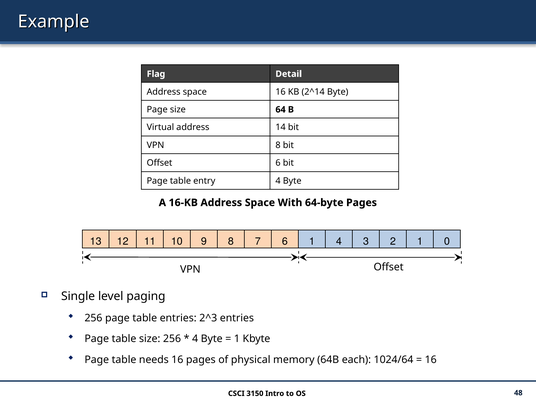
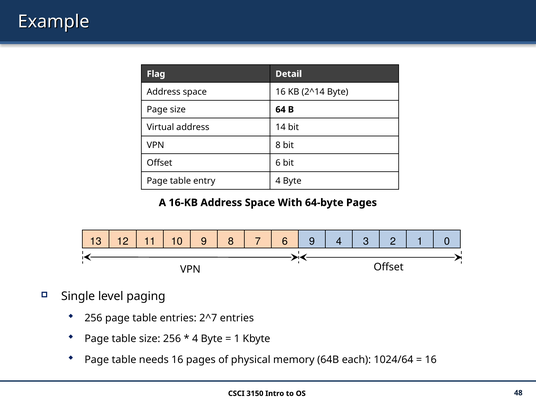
6 1: 1 -> 9
2^3: 2^3 -> 2^7
